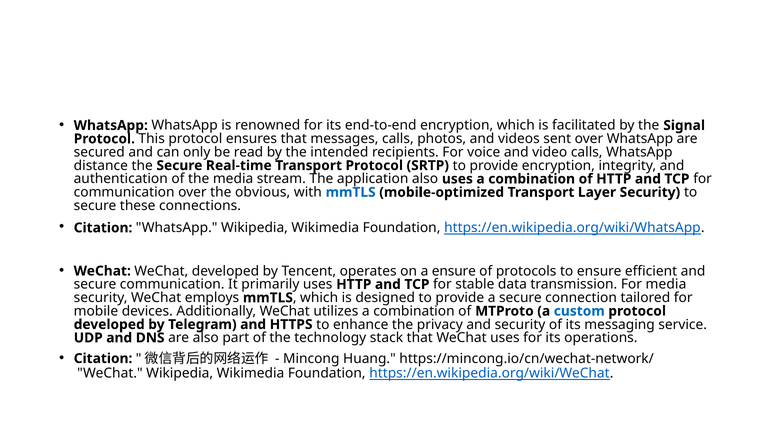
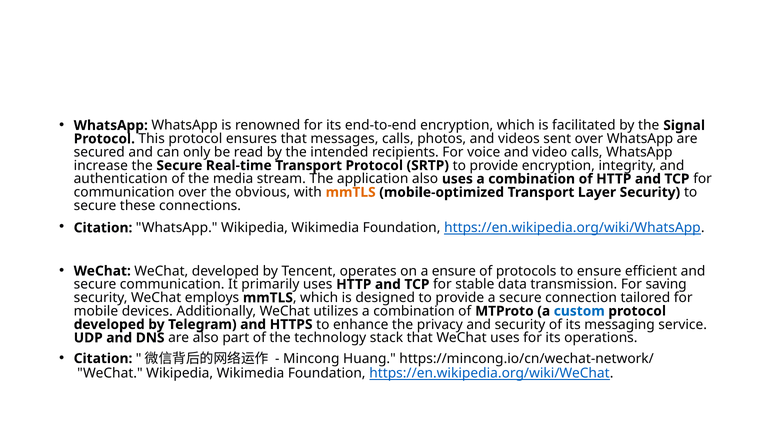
distance: distance -> increase
mmTLS at (351, 192) colour: blue -> orange
For media: media -> saving
